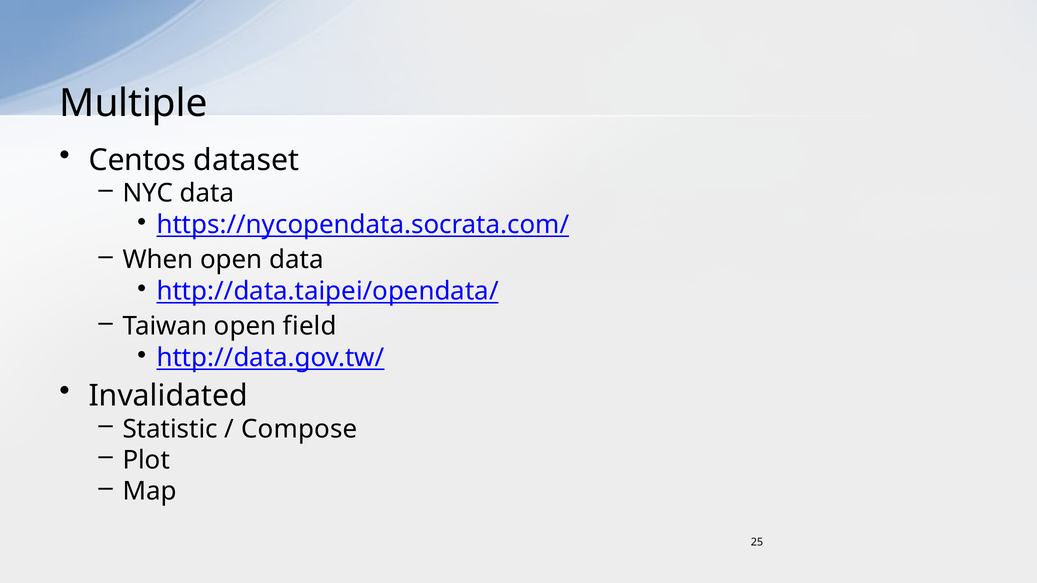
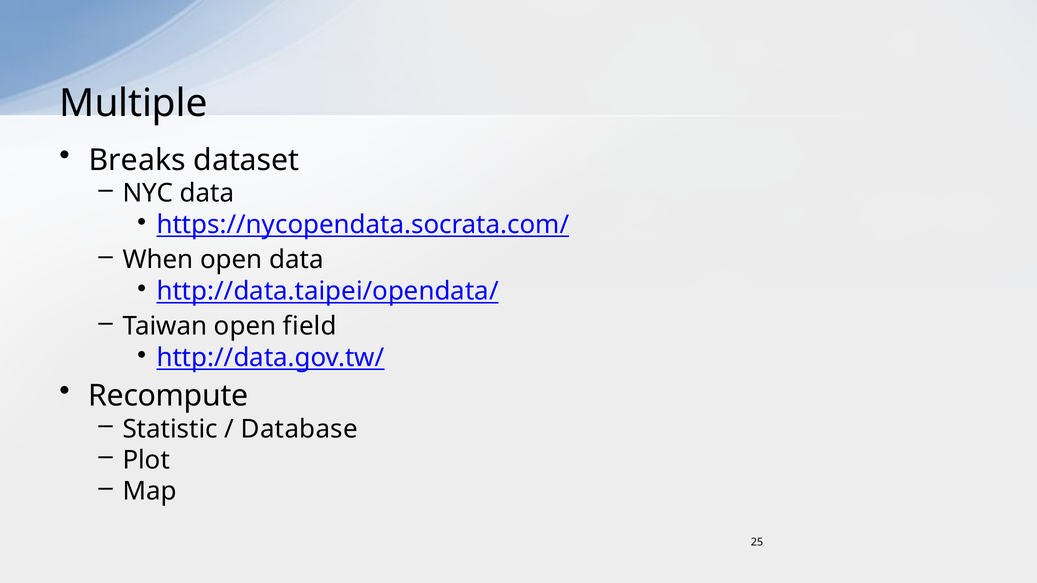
Centos: Centos -> Breaks
Invalidated: Invalidated -> Recompute
Compose: Compose -> Database
